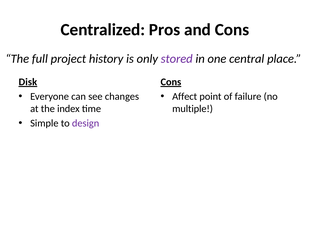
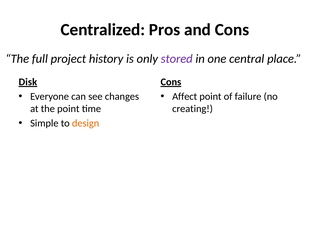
the index: index -> point
multiple: multiple -> creating
design colour: purple -> orange
